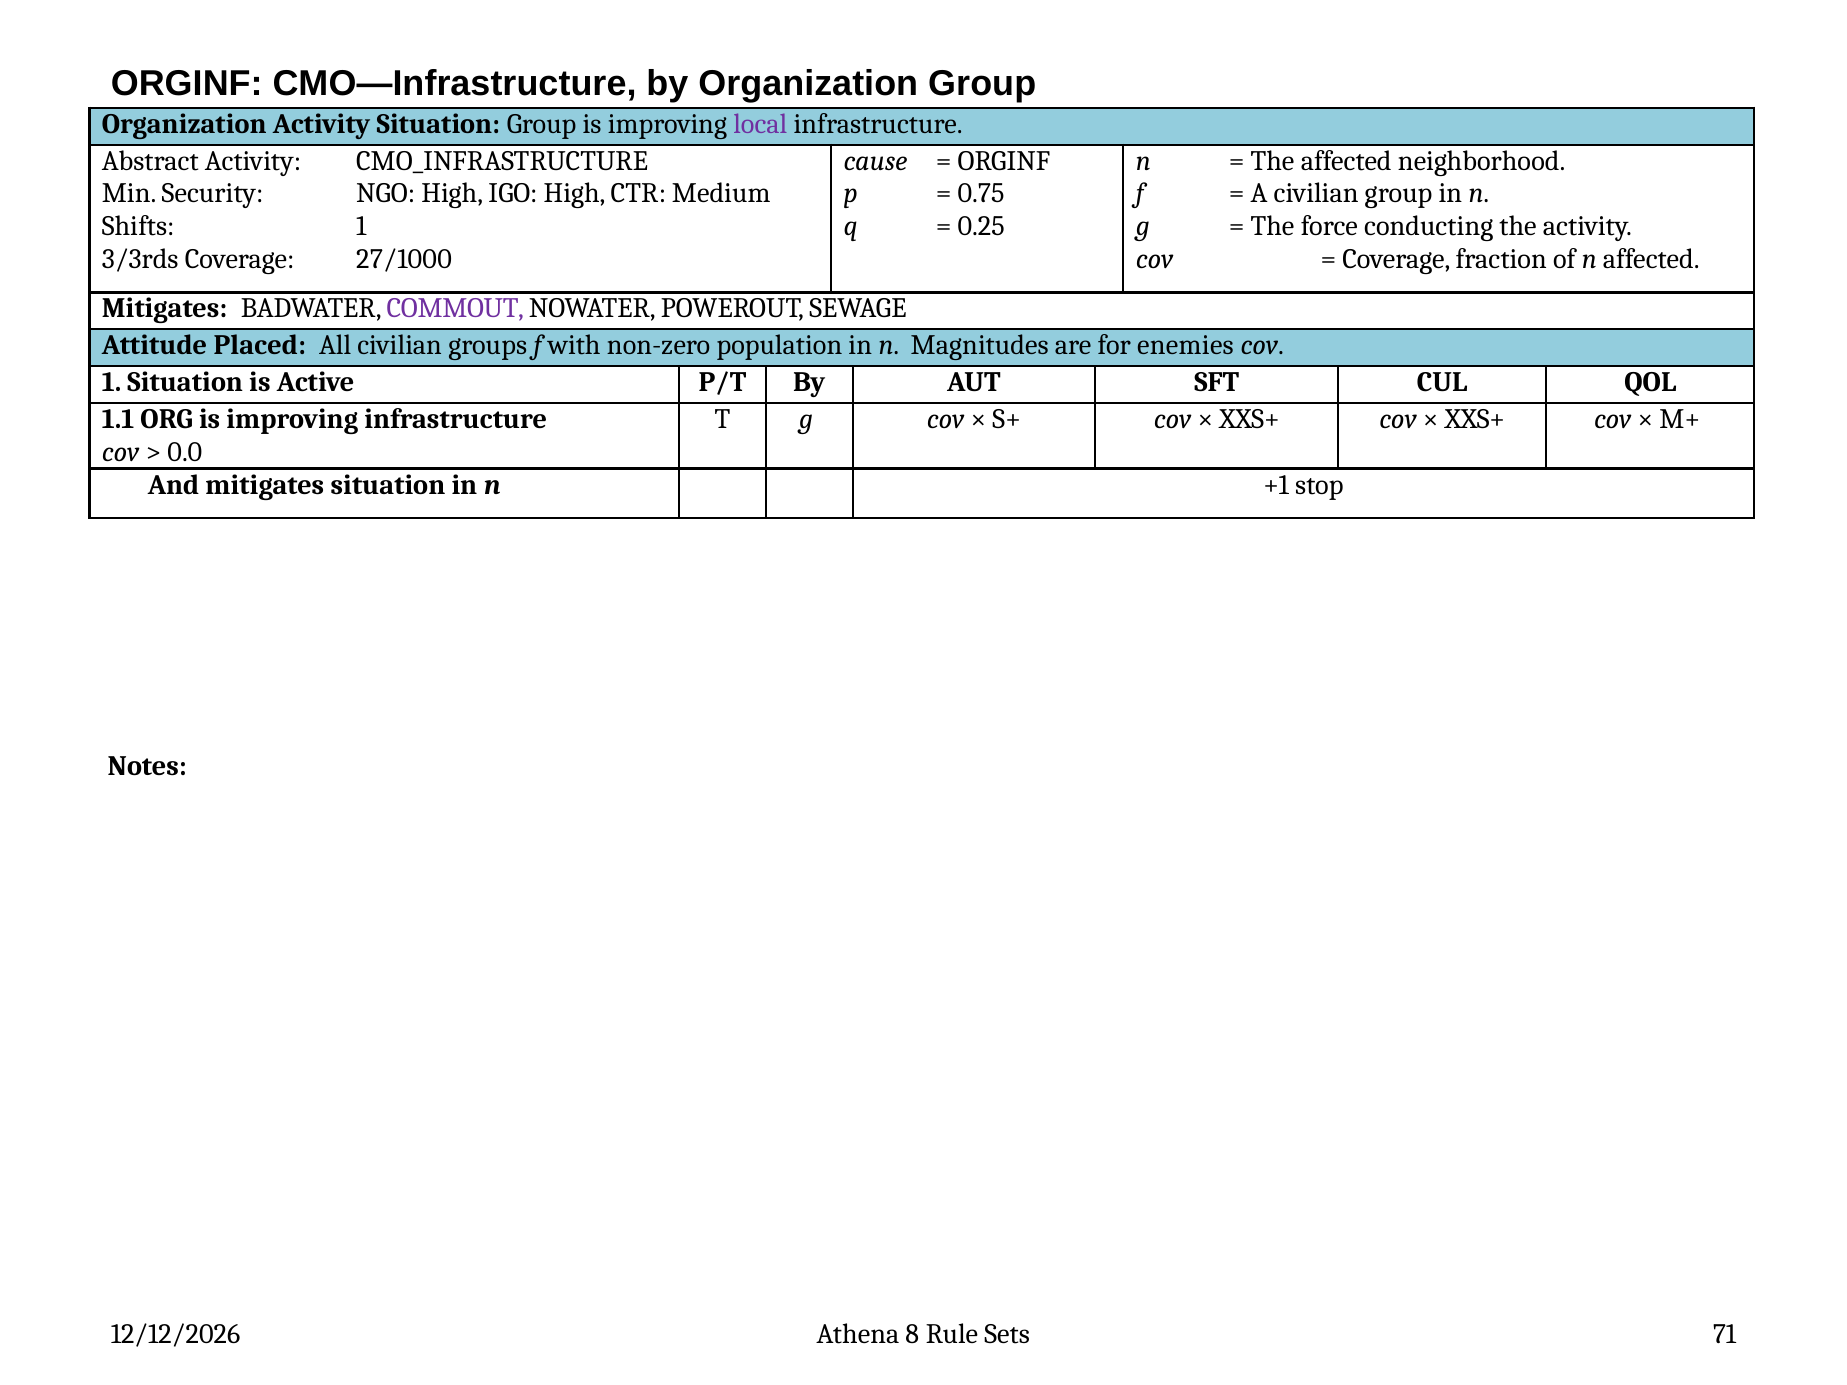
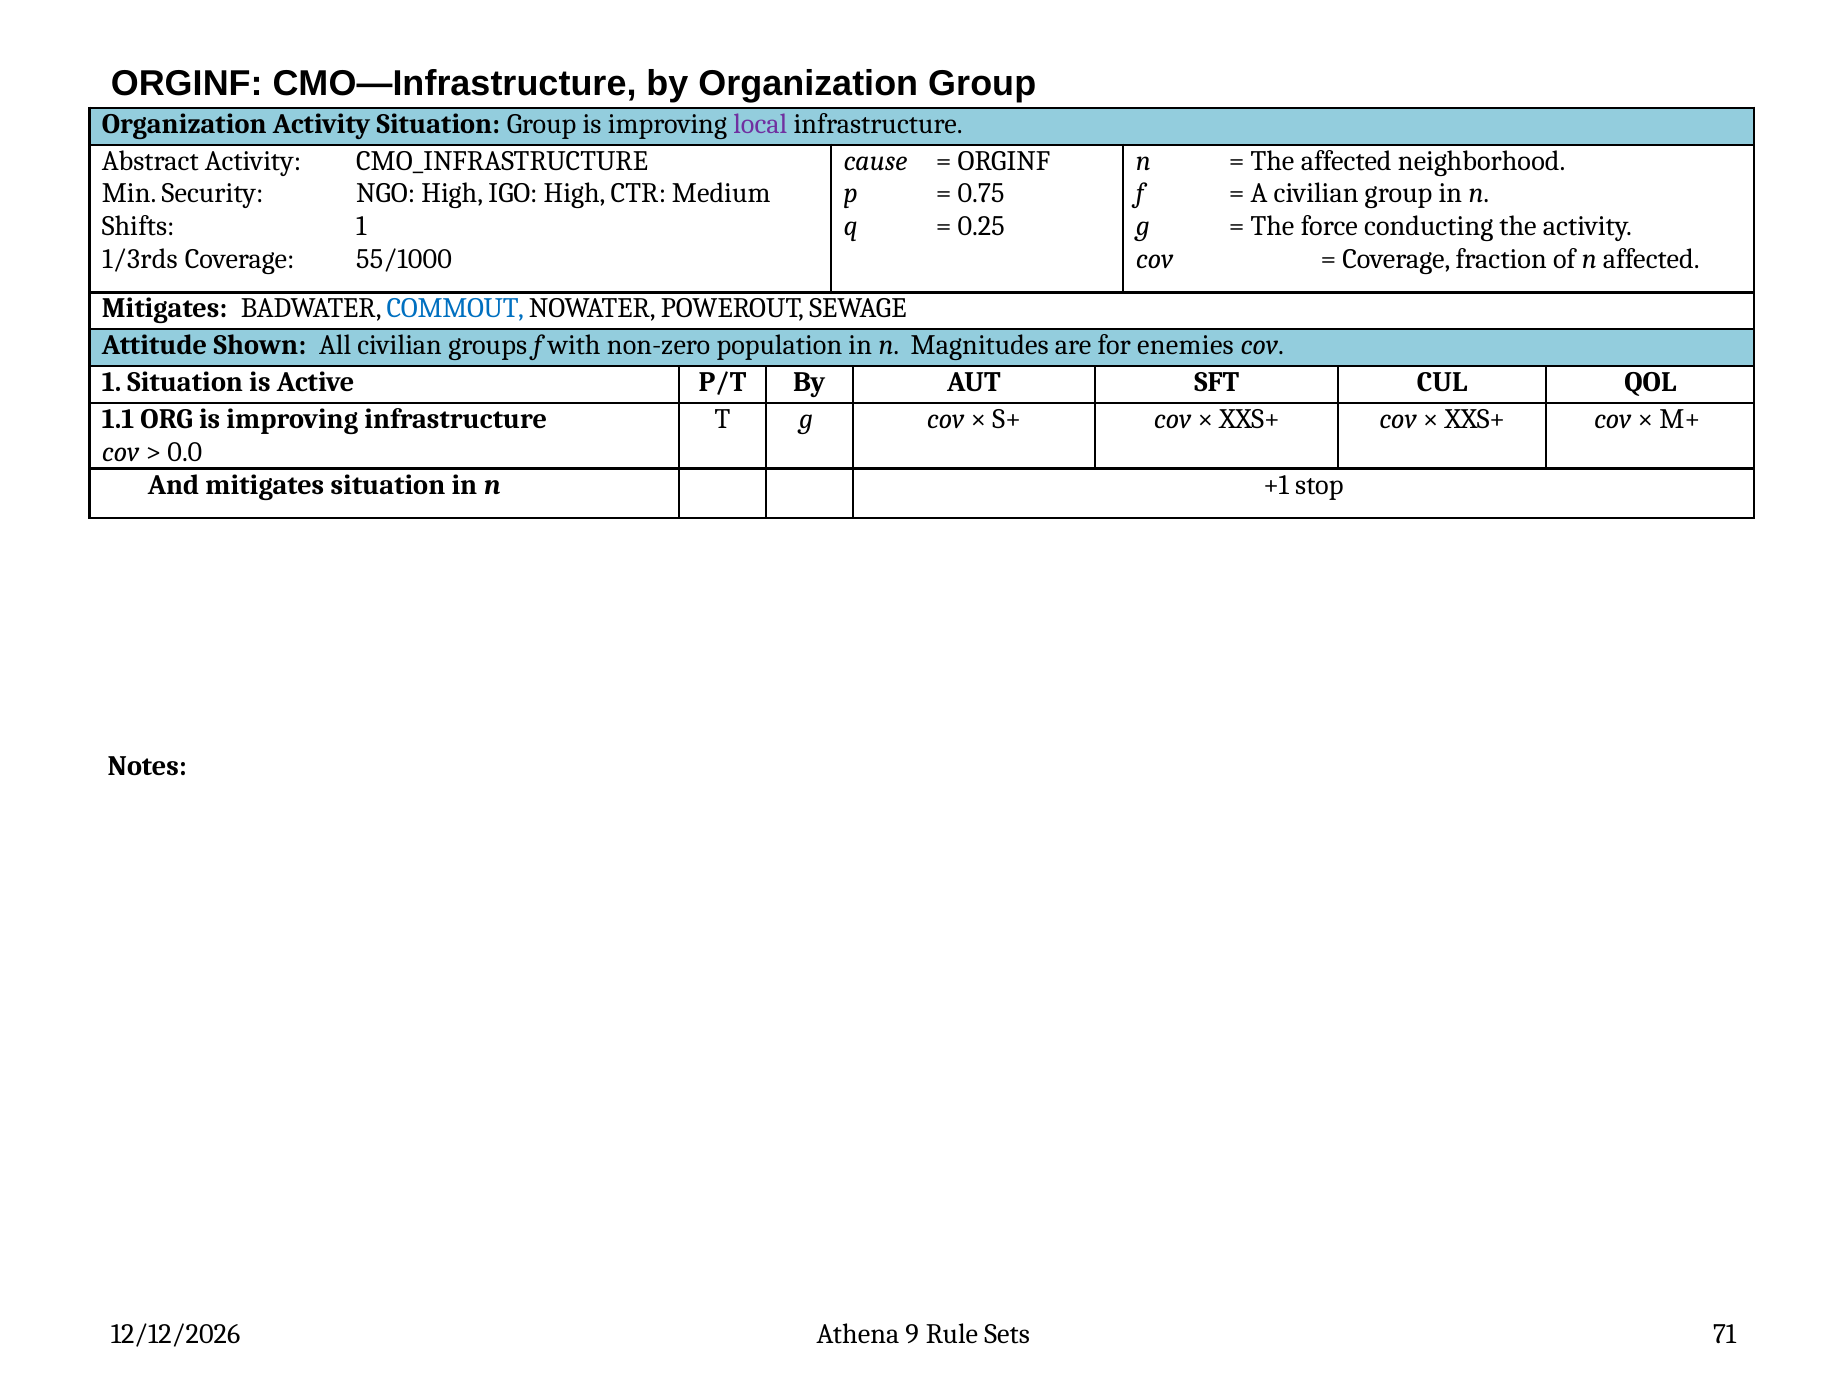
3/3rds: 3/3rds -> 1/3rds
27/1000: 27/1000 -> 55/1000
COMMOUT colour: purple -> blue
Placed: Placed -> Shown
8: 8 -> 9
